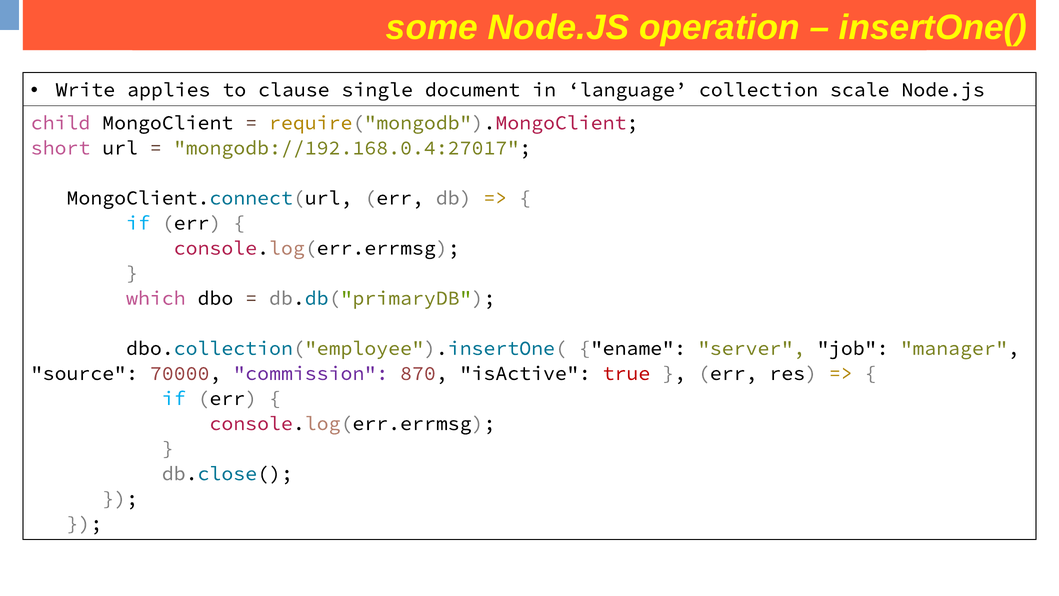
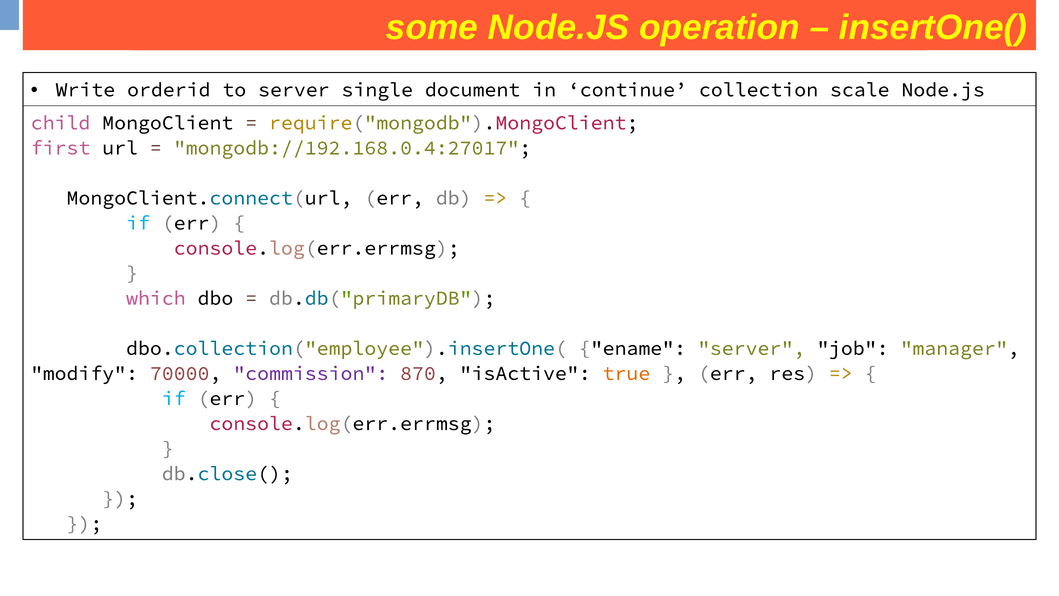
applies: applies -> orderid
to clause: clause -> server
language: language -> continue
short: short -> first
source: source -> modify
true colour: red -> orange
